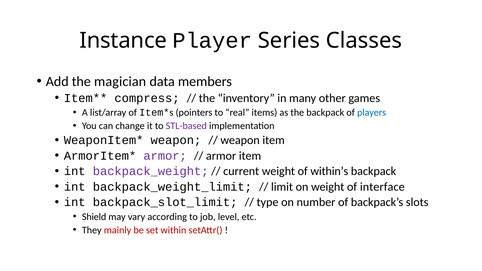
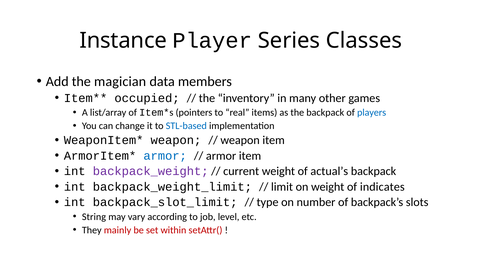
compress: compress -> occupied
STL-based colour: purple -> blue
armor at (165, 156) colour: purple -> blue
within’s: within’s -> actual’s
interface: interface -> indicates
Shield: Shield -> String
